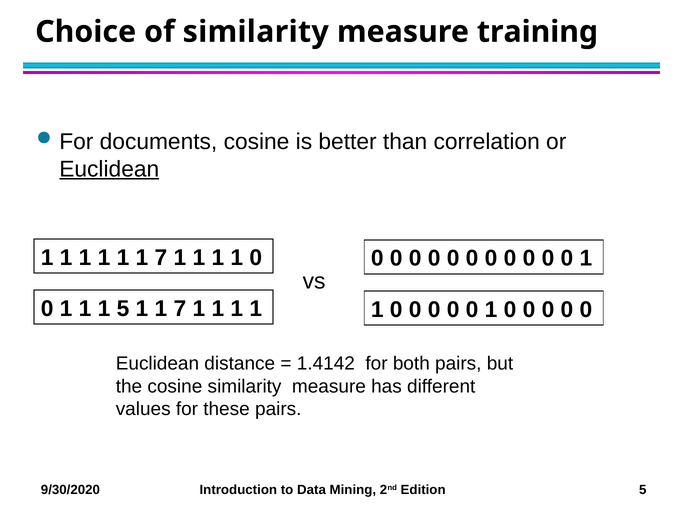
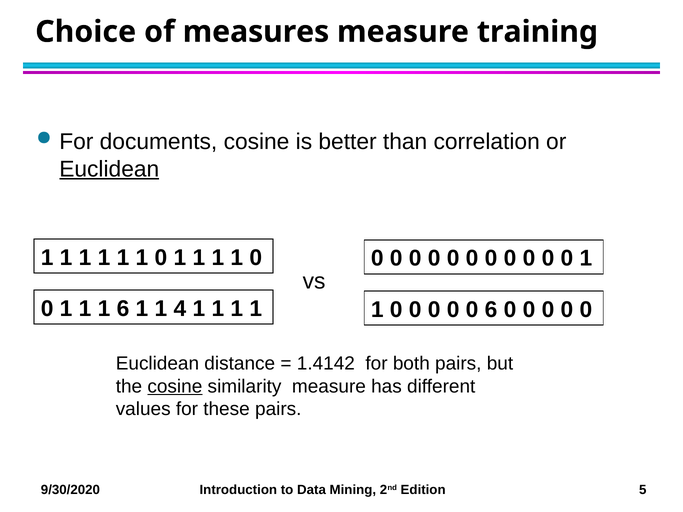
of similarity: similarity -> measures
7 at (161, 258): 7 -> 0
1 5: 5 -> 6
7 at (180, 309): 7 -> 4
1 at (491, 310): 1 -> 6
cosine at (175, 387) underline: none -> present
